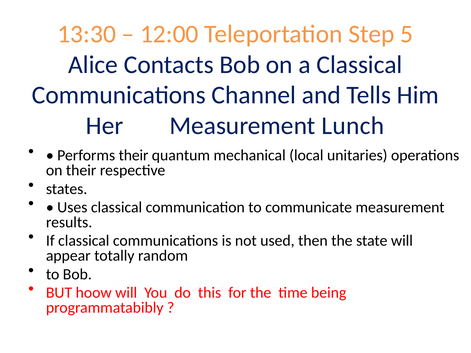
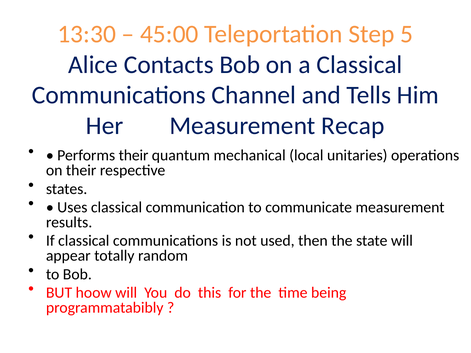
12:00: 12:00 -> 45:00
Lunch: Lunch -> Recap
